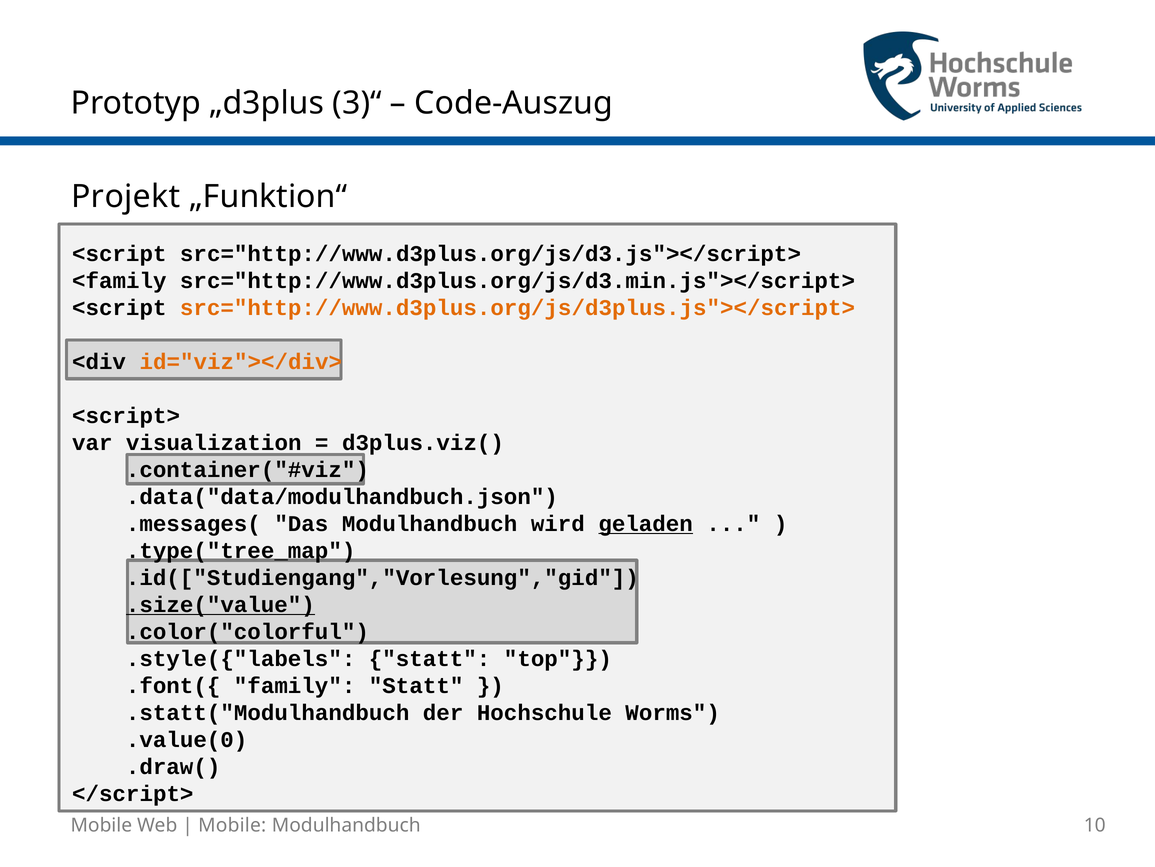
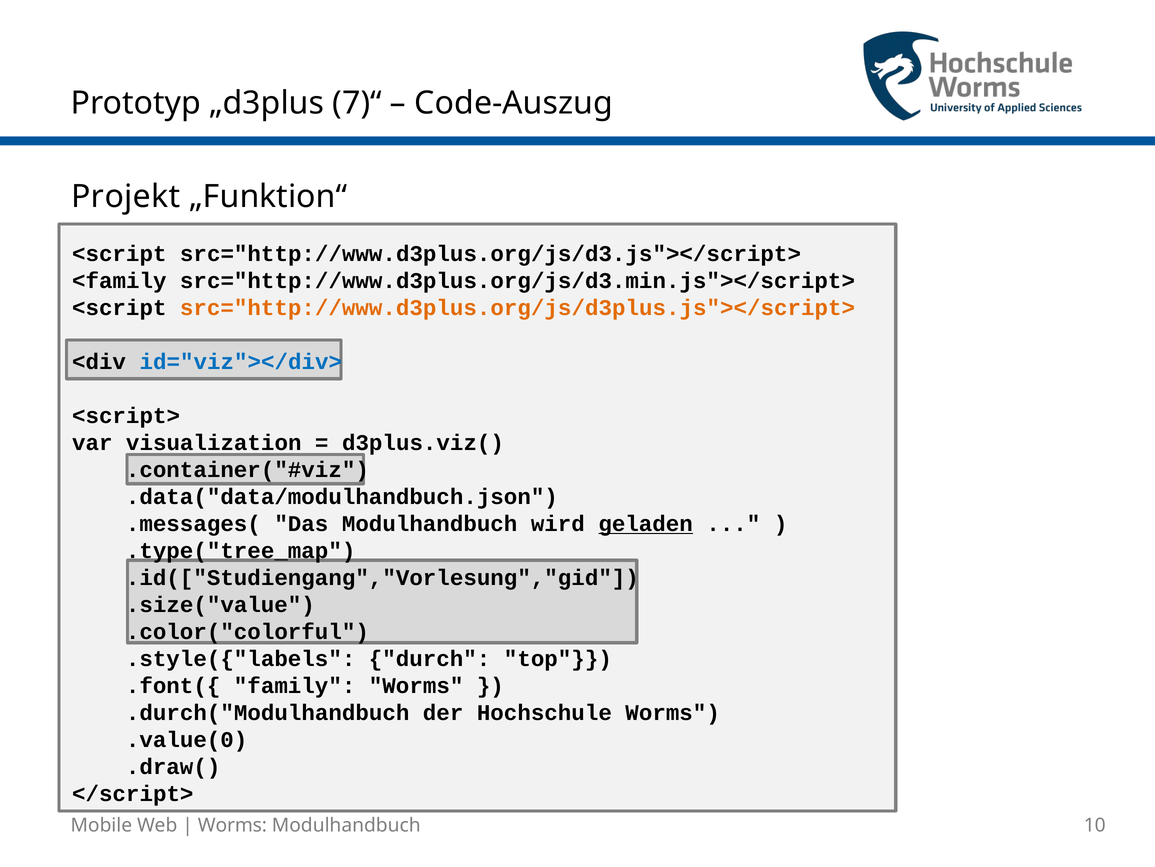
3)“: 3)“ -> 7)“
id="viz"></div> colour: orange -> blue
.size("value underline: present -> none
.style({"labels statt: statt -> durch
family Statt: Statt -> Worms
.statt("Modulhandbuch: .statt("Modulhandbuch -> .durch("Modulhandbuch
Mobile at (232, 825): Mobile -> Worms
